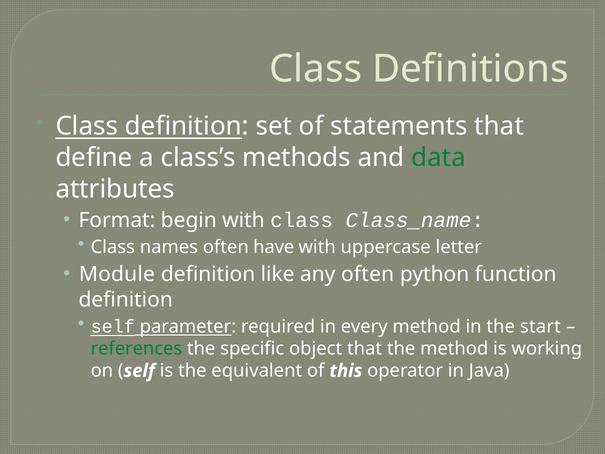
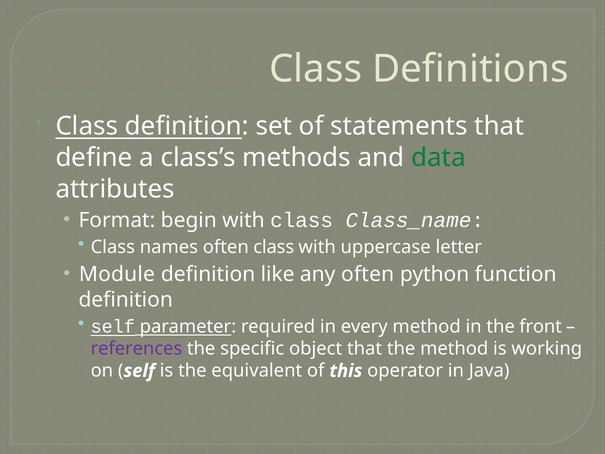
often have: have -> class
start: start -> front
references colour: green -> purple
